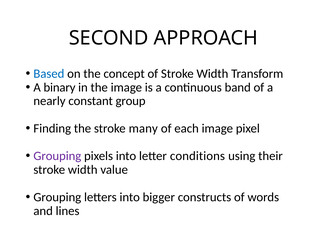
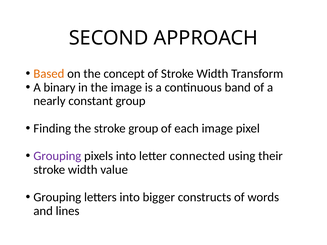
Based colour: blue -> orange
stroke many: many -> group
conditions: conditions -> connected
